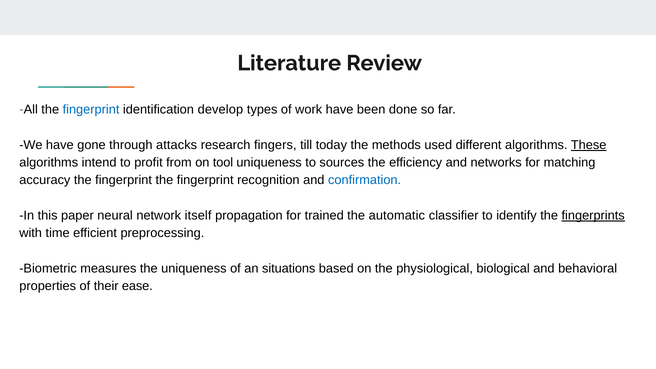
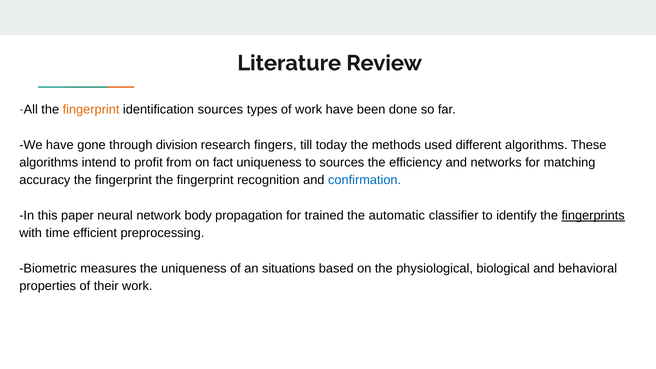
fingerprint at (91, 110) colour: blue -> orange
identification develop: develop -> sources
attacks: attacks -> division
These underline: present -> none
tool: tool -> fact
itself: itself -> body
their ease: ease -> work
